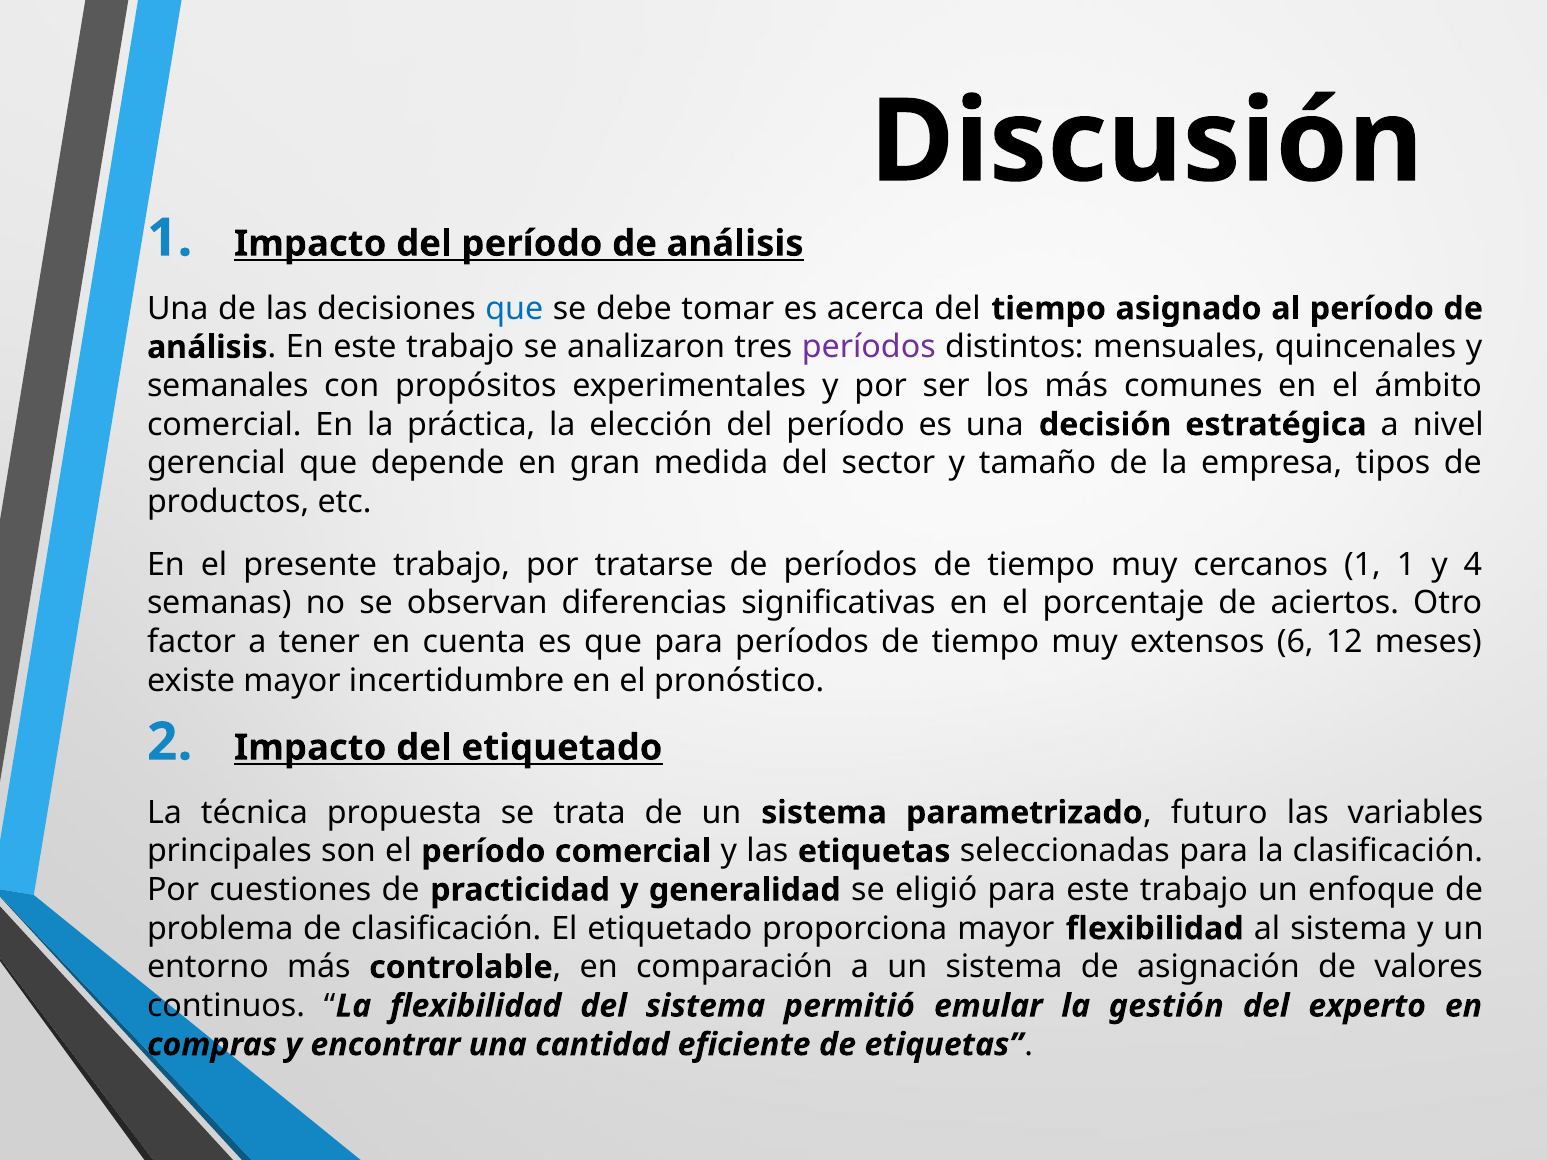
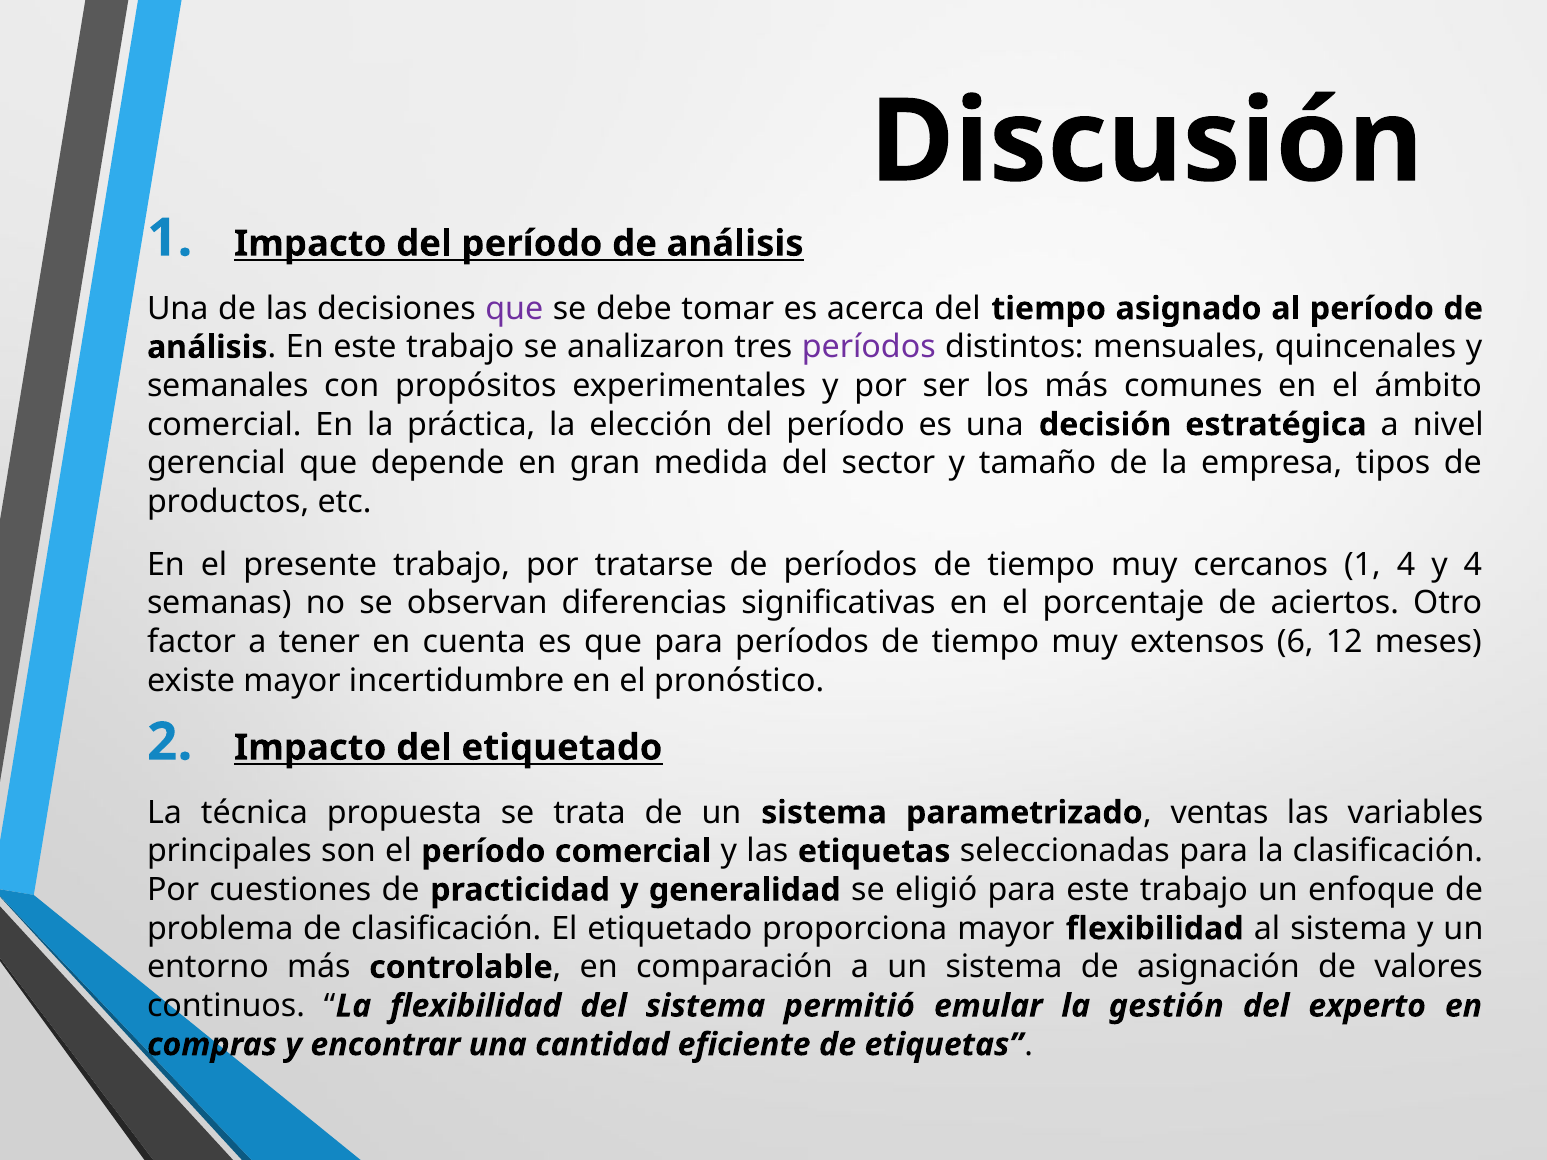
que at (514, 309) colour: blue -> purple
1 1: 1 -> 4
futuro: futuro -> ventas
